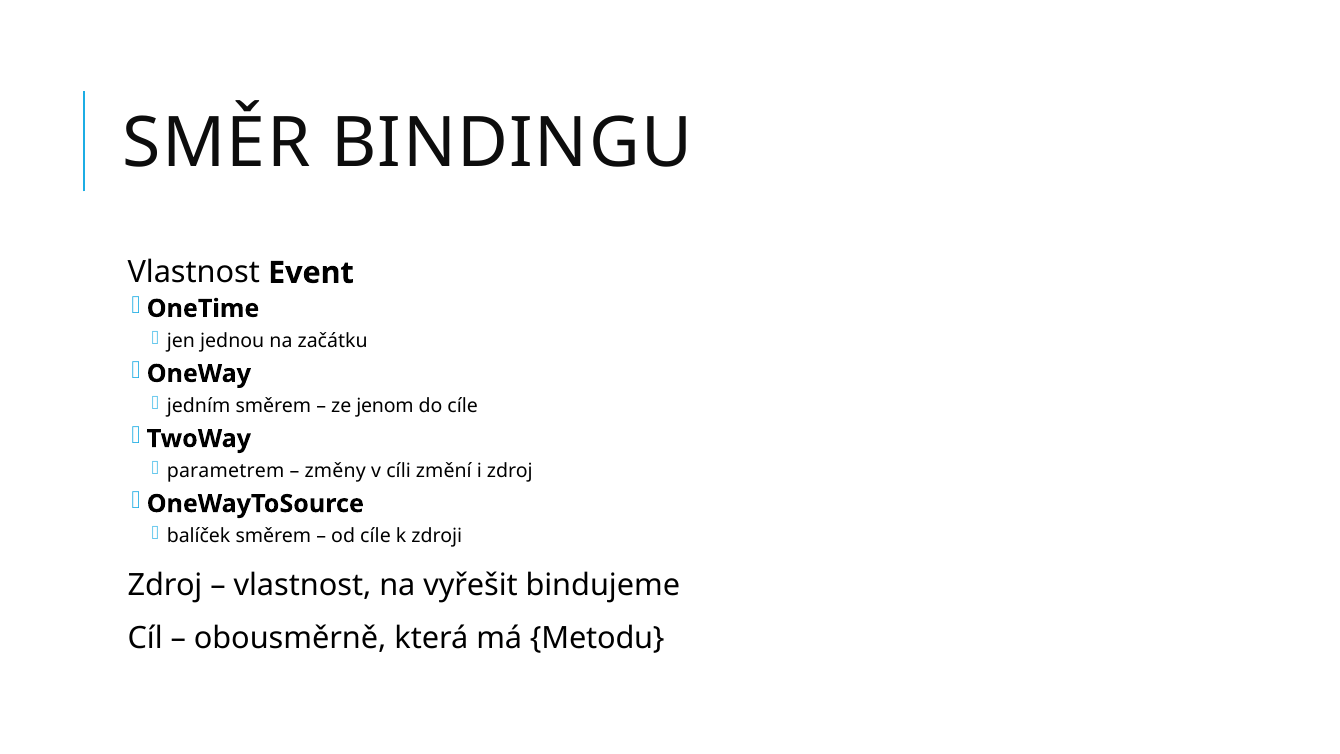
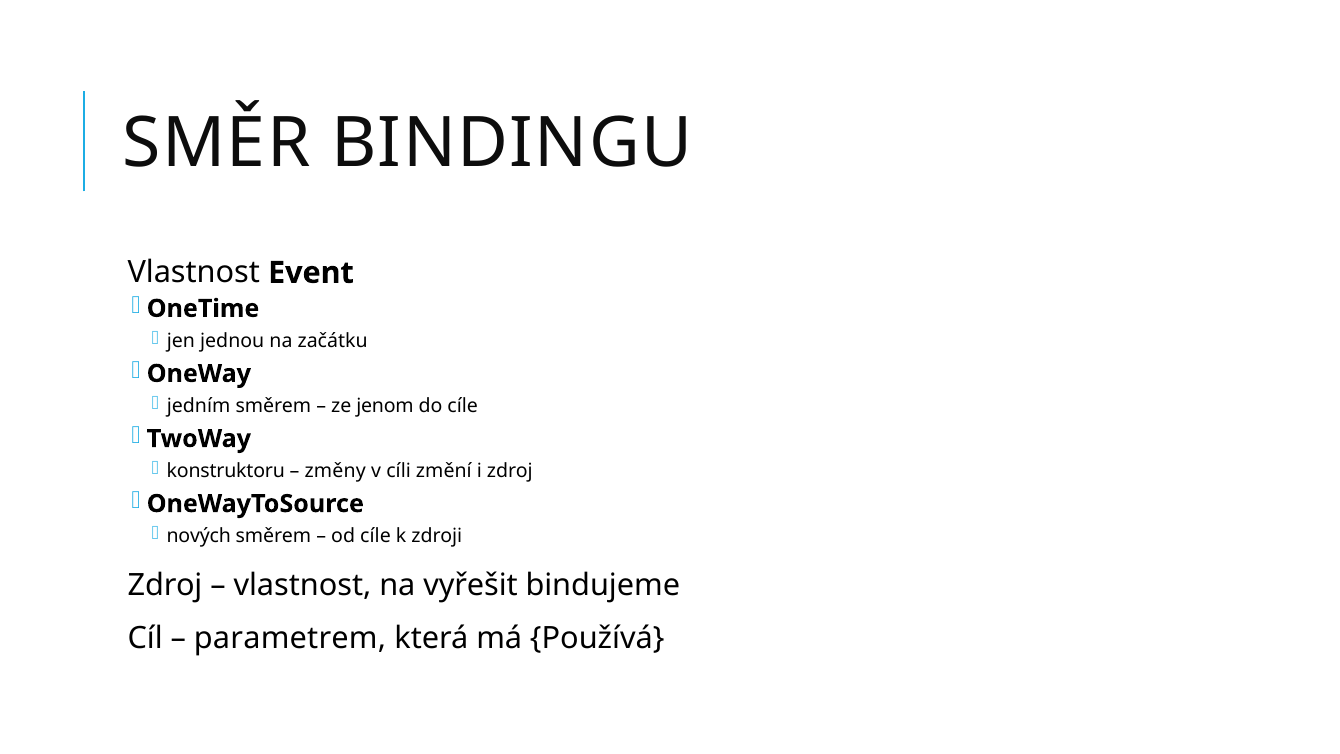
parametrem: parametrem -> konstruktoru
balíček: balíček -> nových
obousměrně: obousměrně -> parametrem
Metodu: Metodu -> Používá
